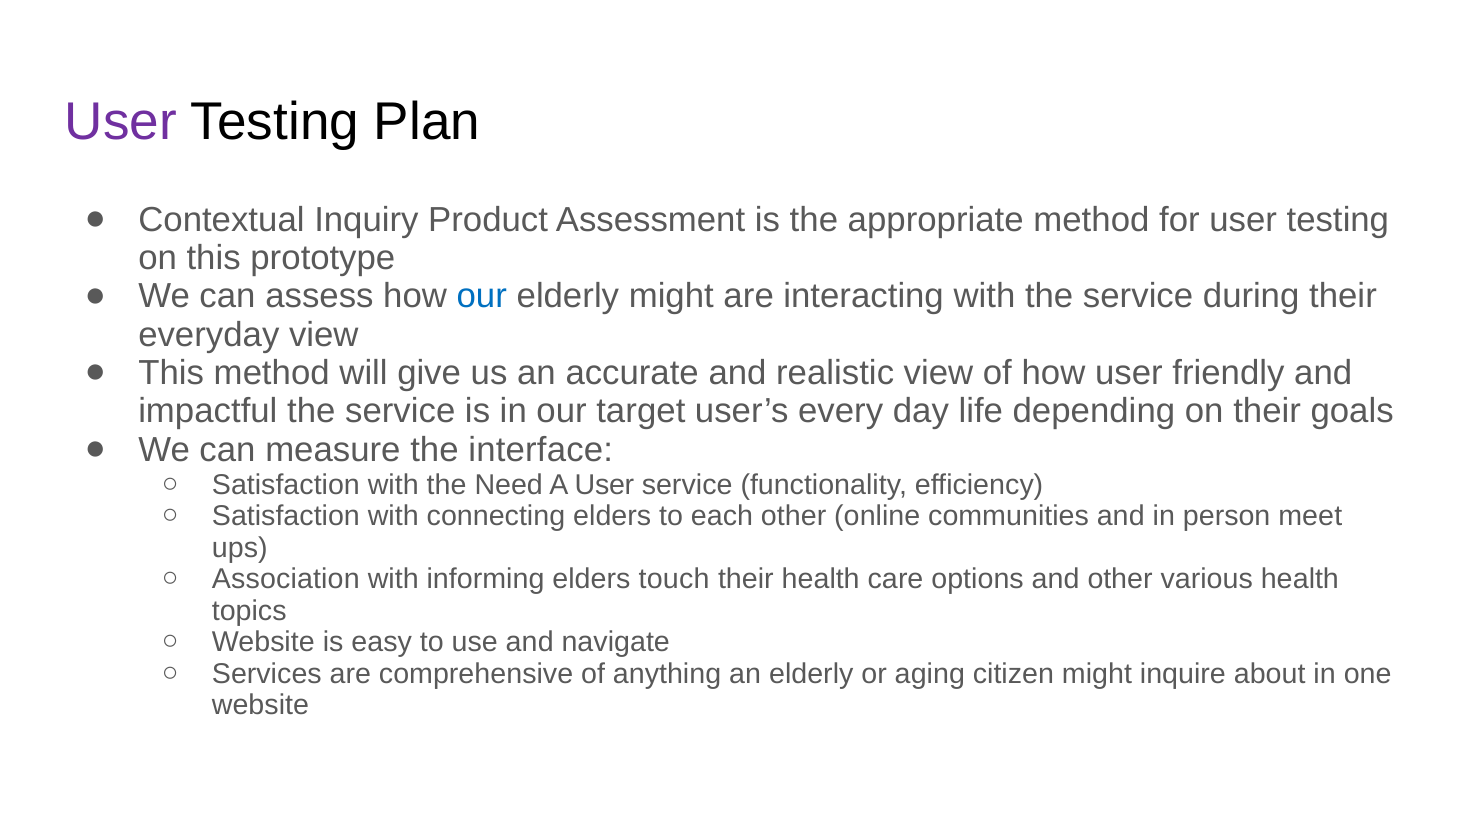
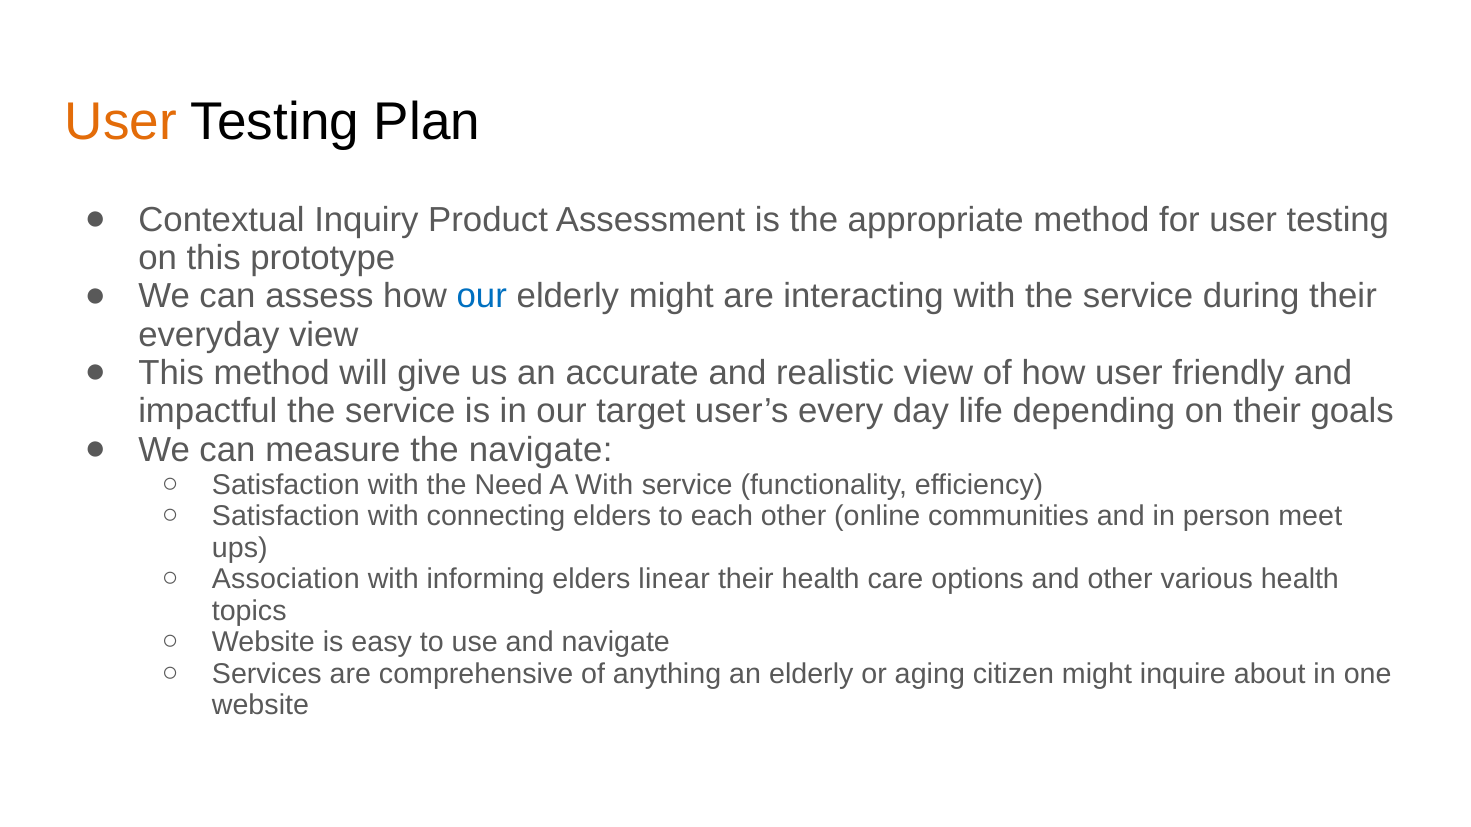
User at (121, 122) colour: purple -> orange
the interface: interface -> navigate
A User: User -> With
touch: touch -> linear
